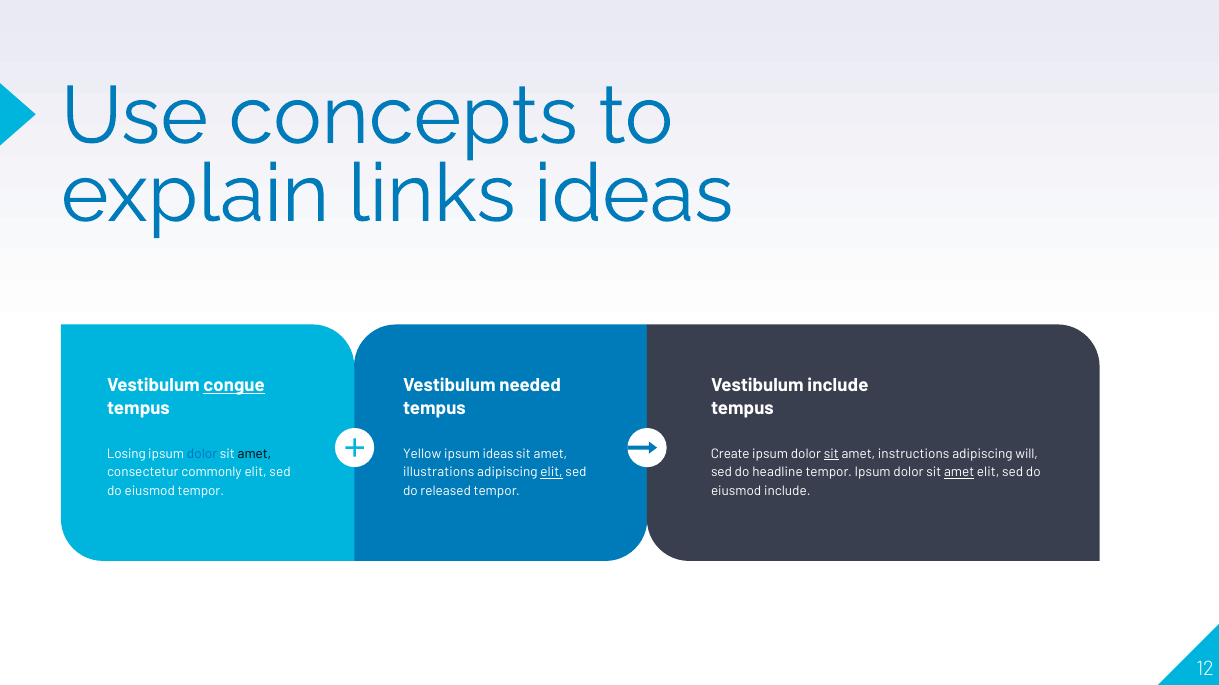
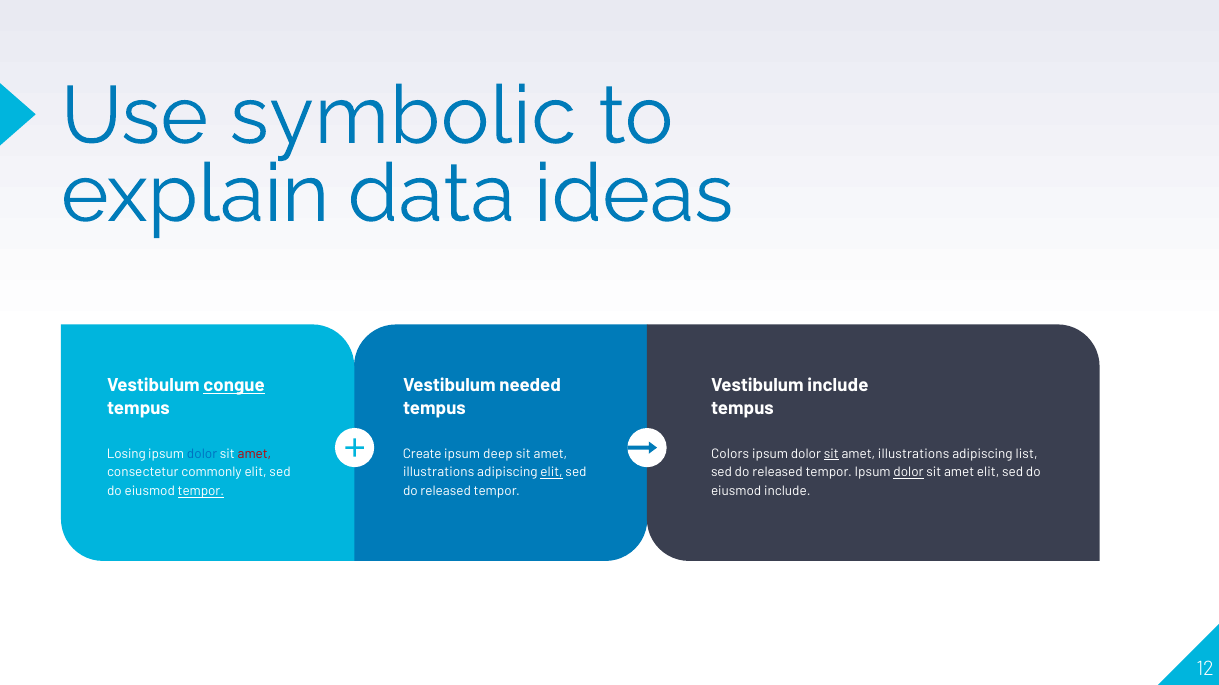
concepts: concepts -> symbolic
links: links -> data
amet at (254, 454) colour: black -> red
Yellow: Yellow -> Create
ipsum ideas: ideas -> deep
Create: Create -> Colors
instructions at (914, 454): instructions -> illustrations
will: will -> list
headline at (778, 473): headline -> released
dolor at (908, 473) underline: none -> present
amet at (959, 473) underline: present -> none
tempor at (201, 492) underline: none -> present
